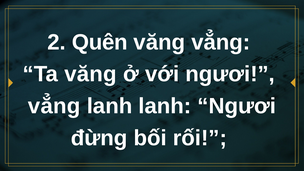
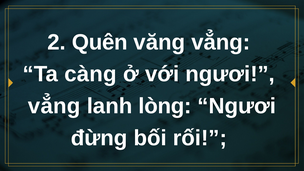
Ta văng: văng -> càng
lanh lanh: lanh -> lòng
